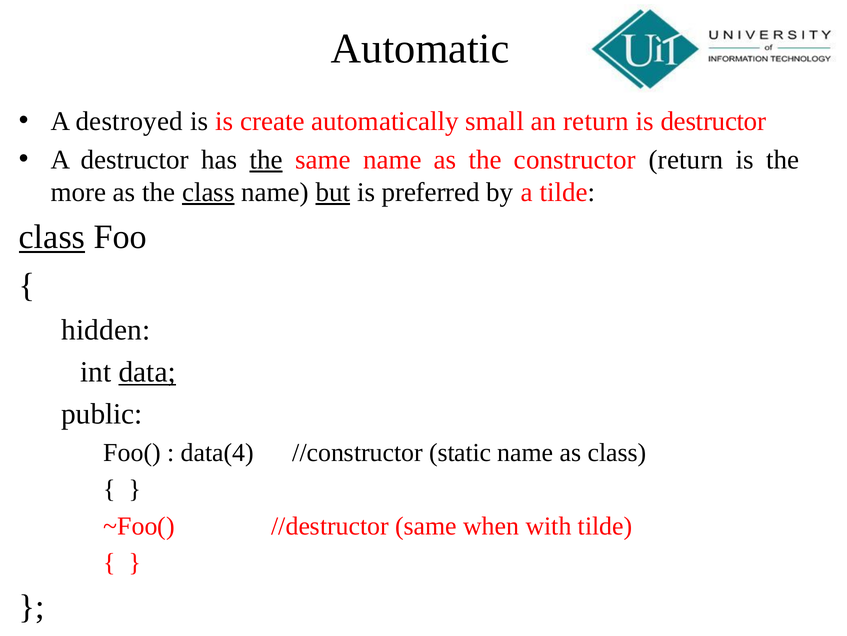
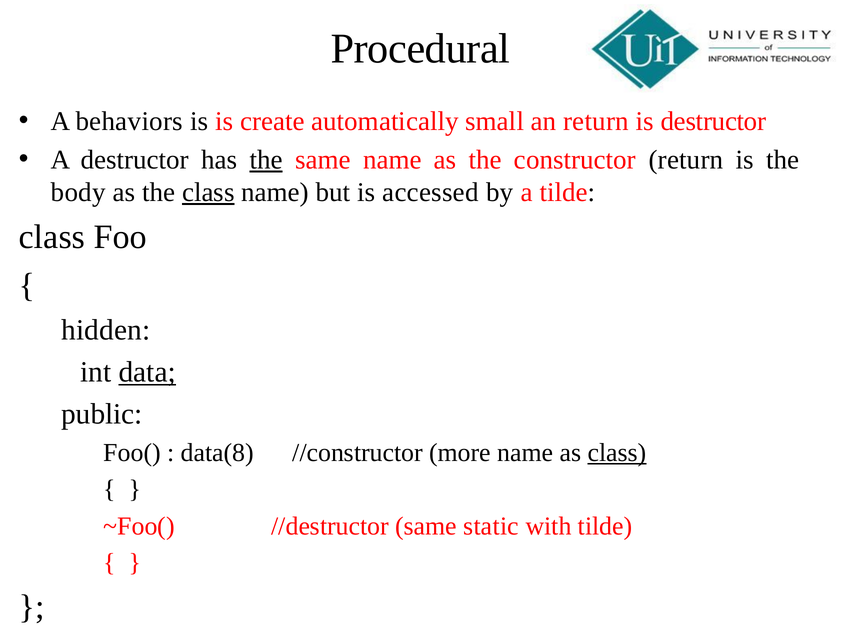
Automatic: Automatic -> Procedural
destroyed: destroyed -> behaviors
more: more -> body
but underline: present -> none
preferred: preferred -> accessed
class at (52, 237) underline: present -> none
data(4: data(4 -> data(8
static: static -> more
class at (617, 452) underline: none -> present
when: when -> static
